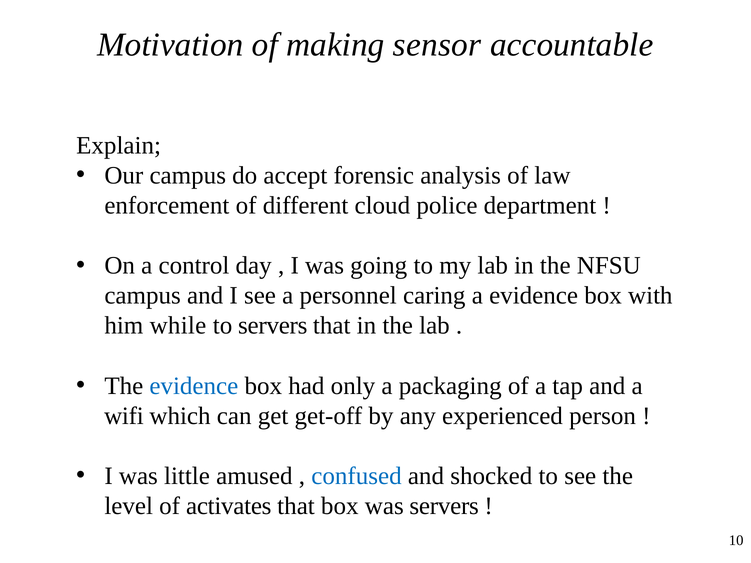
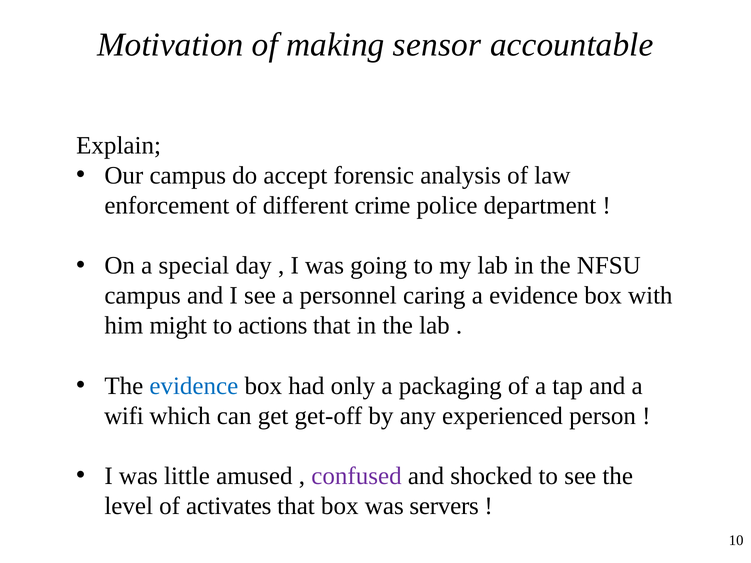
cloud: cloud -> crime
control: control -> special
while: while -> might
to servers: servers -> actions
confused colour: blue -> purple
